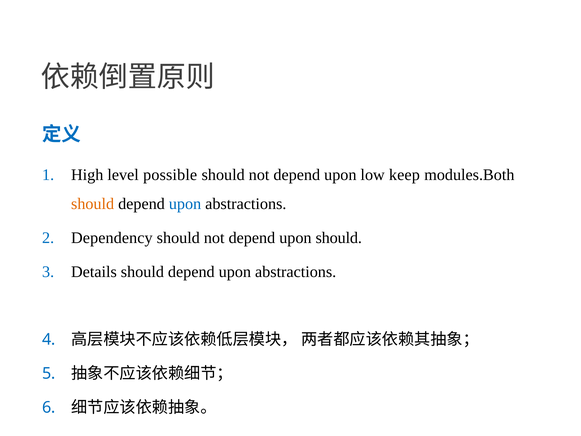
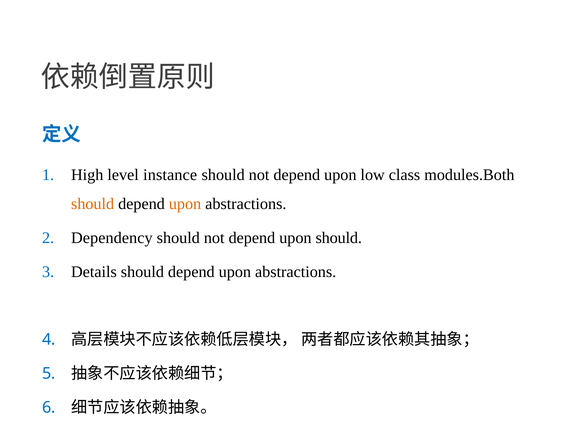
possible: possible -> instance
keep: keep -> class
upon at (185, 204) colour: blue -> orange
